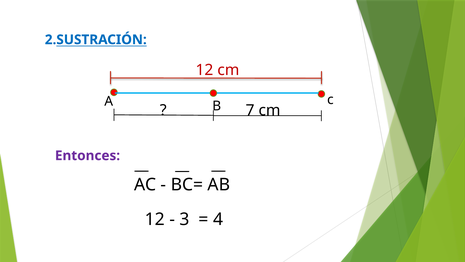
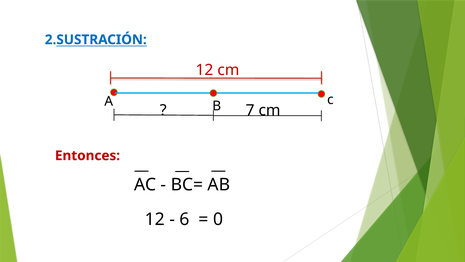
Entonces colour: purple -> red
3: 3 -> 6
4: 4 -> 0
